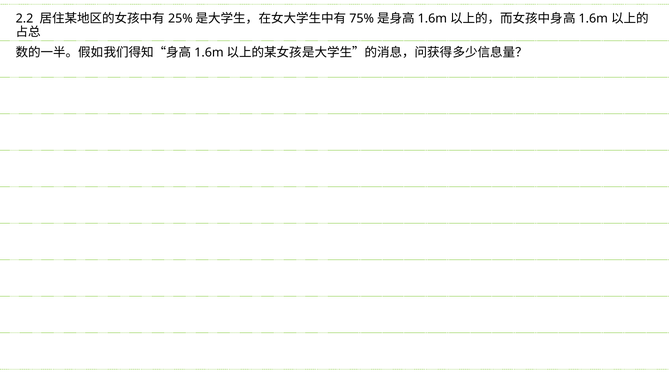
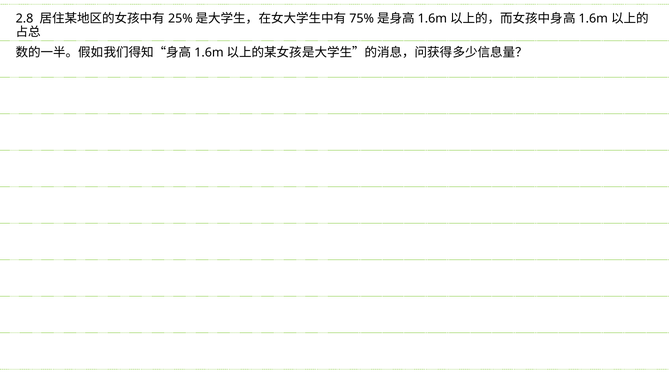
2.2: 2.2 -> 2.8
